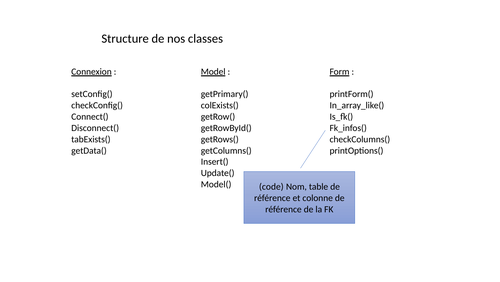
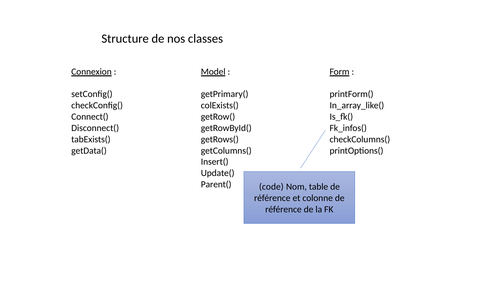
Model(: Model( -> Parent(
